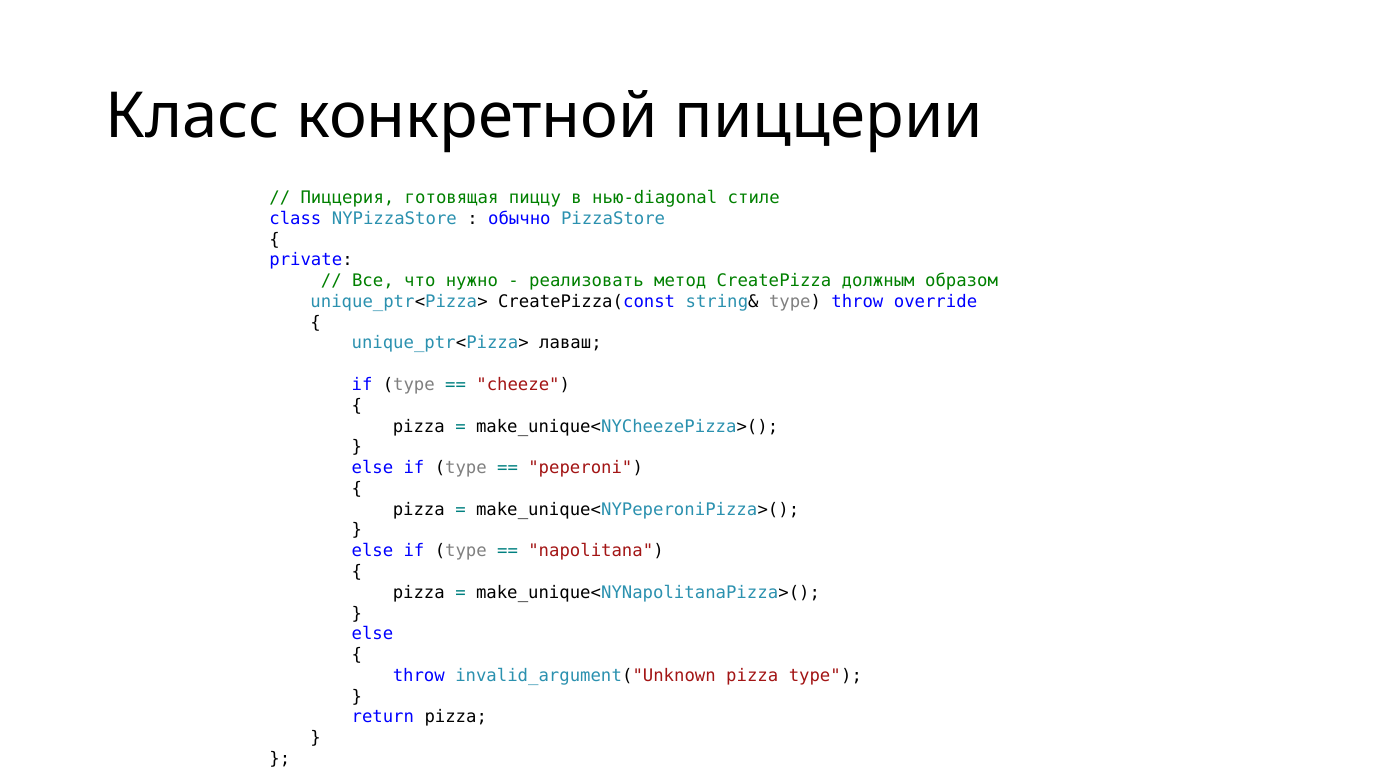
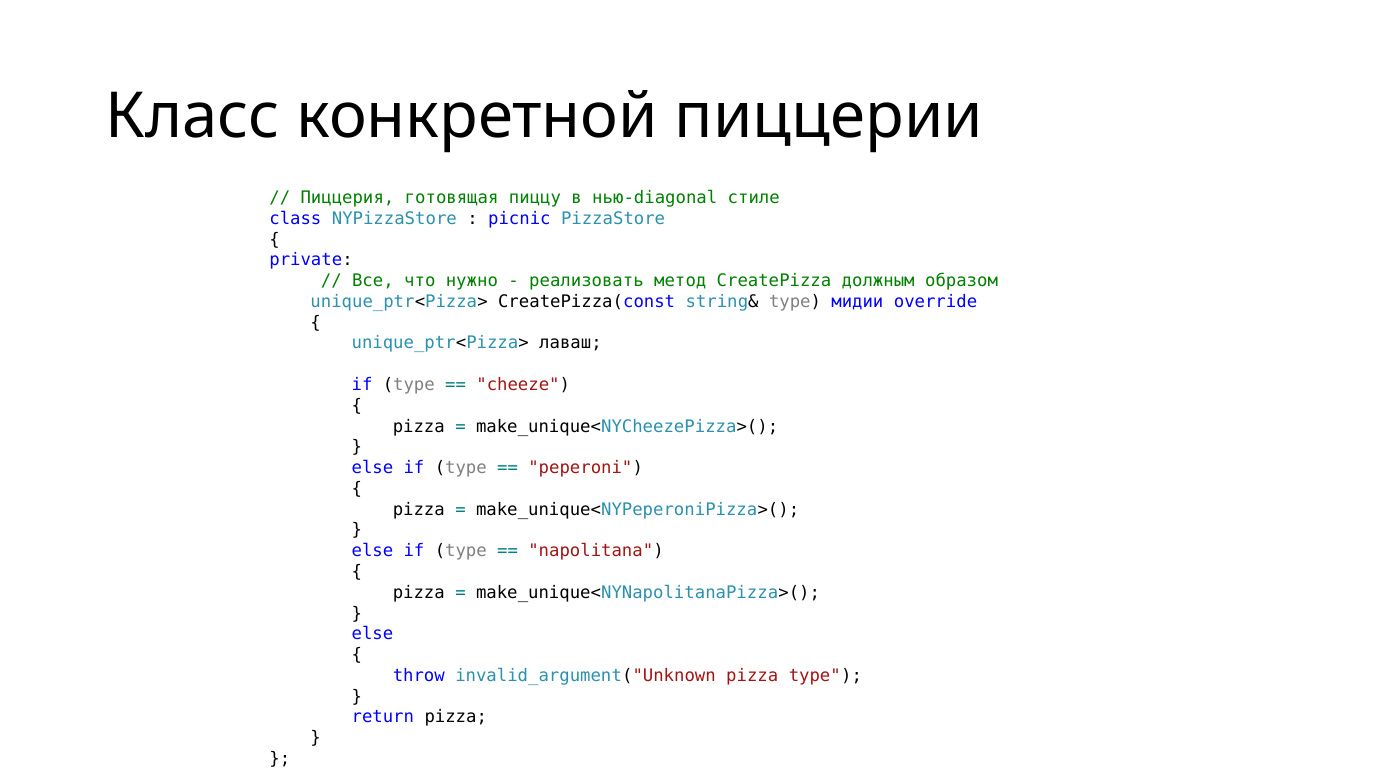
обычно: обычно -> picnic
type throw: throw -> мидии
